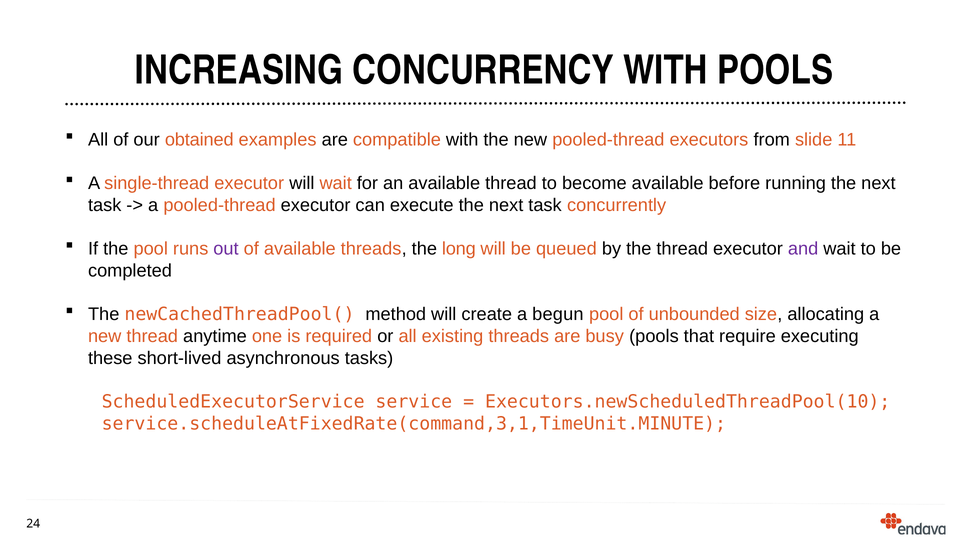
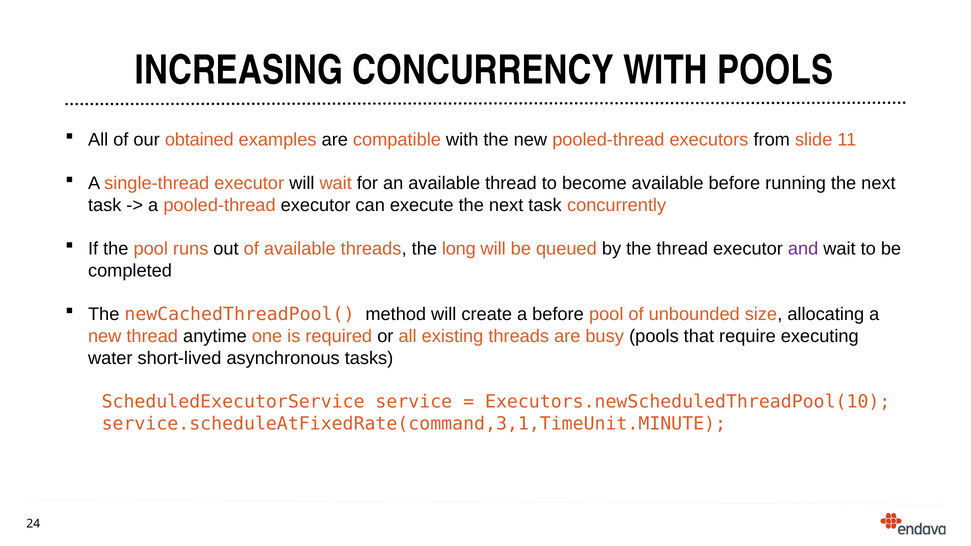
out colour: purple -> black
a begun: begun -> before
these: these -> water
